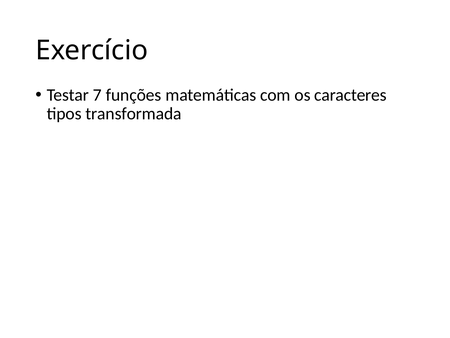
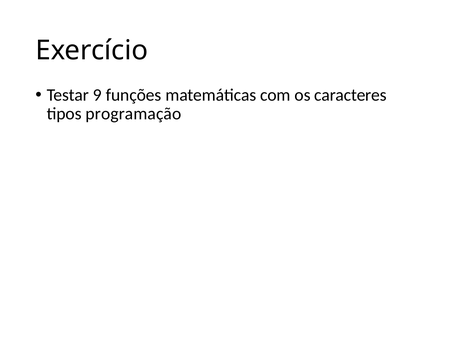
7: 7 -> 9
transformada: transformada -> programação
